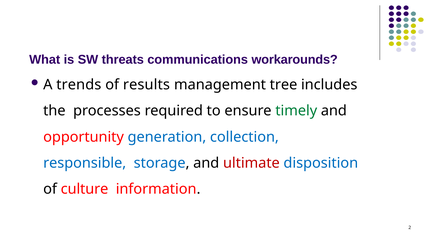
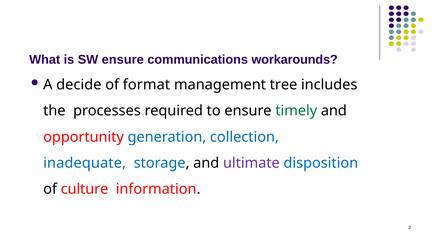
SW threats: threats -> ensure
trends: trends -> decide
results: results -> format
responsible: responsible -> inadequate
ultimate colour: red -> purple
